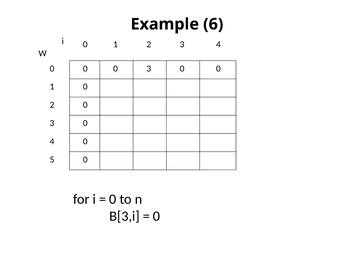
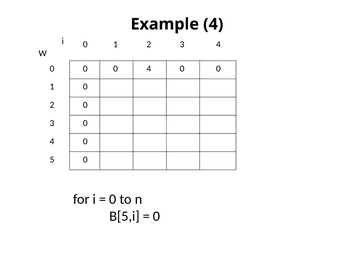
Example 6: 6 -> 4
3 at (149, 68): 3 -> 4
B[3,i: B[3,i -> B[5,i
